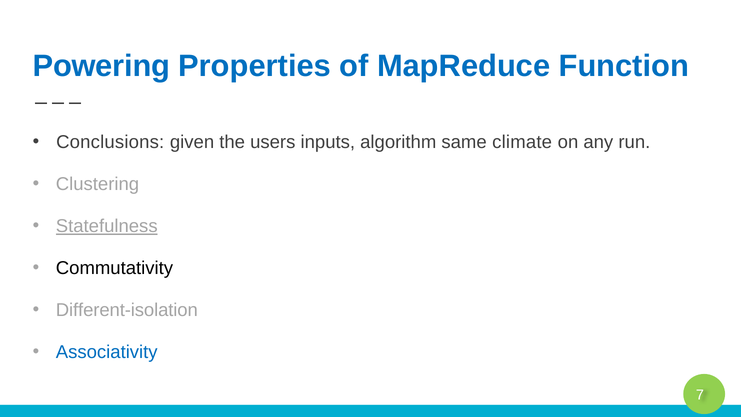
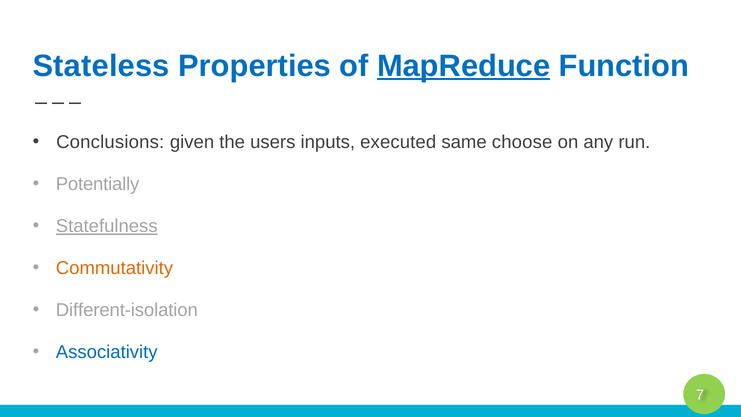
Powering: Powering -> Stateless
MapReduce underline: none -> present
algorithm: algorithm -> executed
climate: climate -> choose
Clustering: Clustering -> Potentially
Commutativity colour: black -> orange
